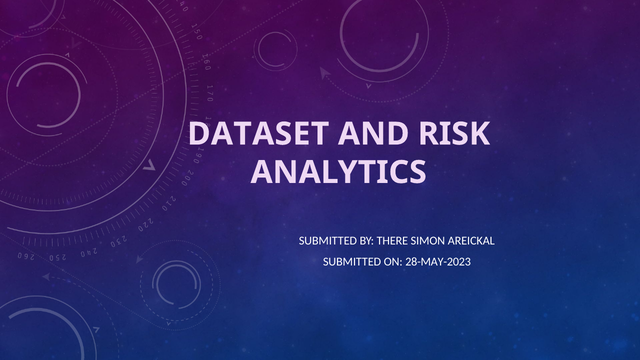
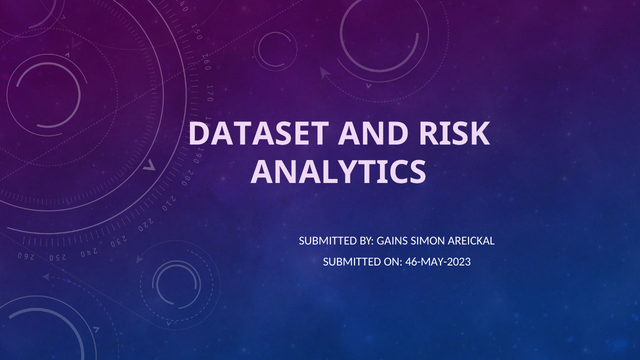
THERE: THERE -> GAINS
28-MAY-2023: 28-MAY-2023 -> 46-MAY-2023
